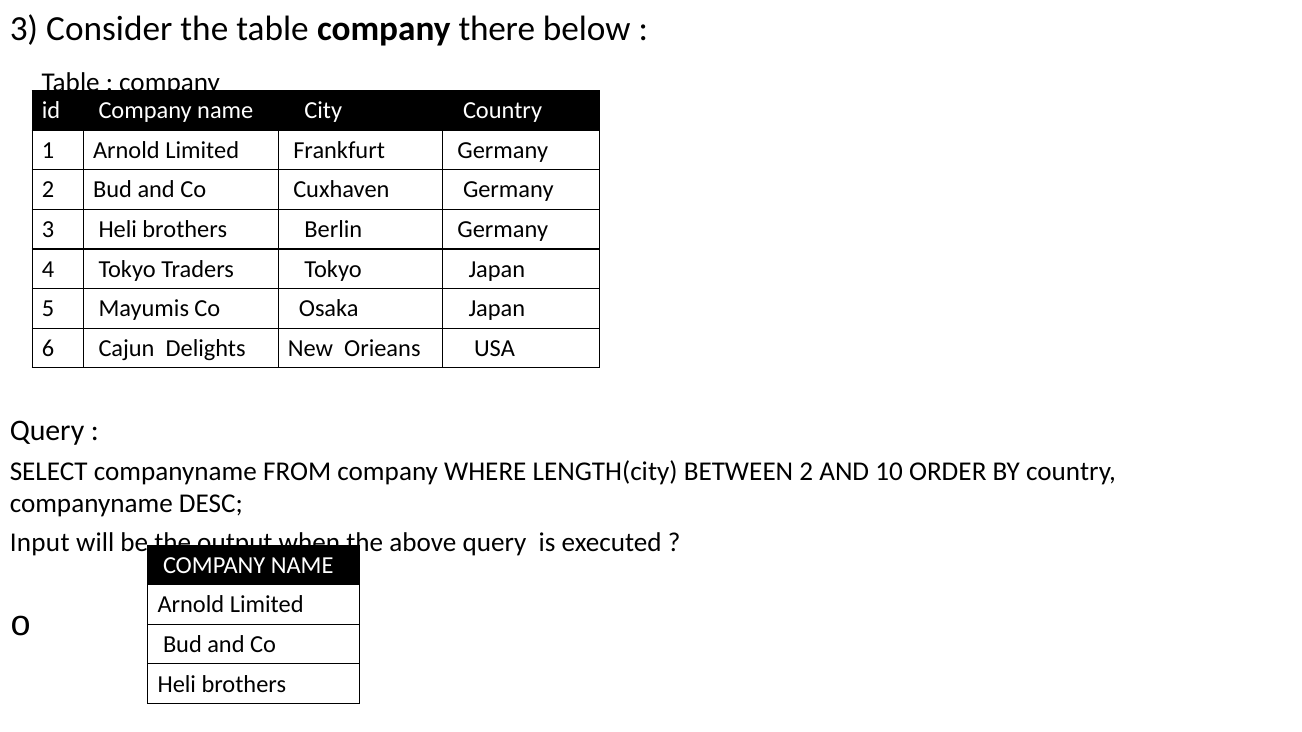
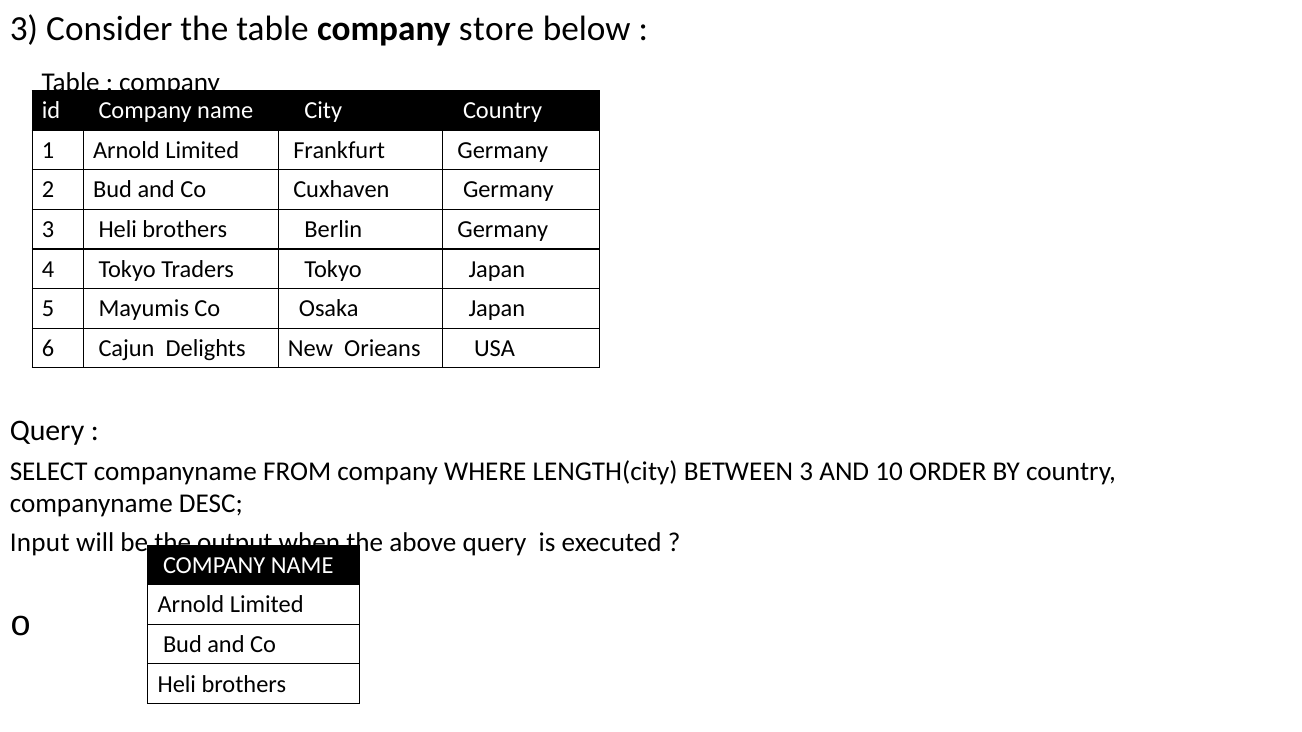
there: there -> store
BETWEEN 2: 2 -> 3
